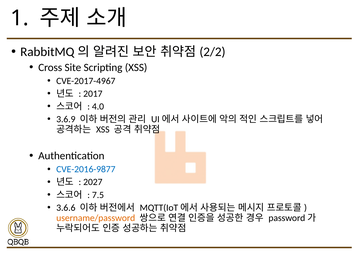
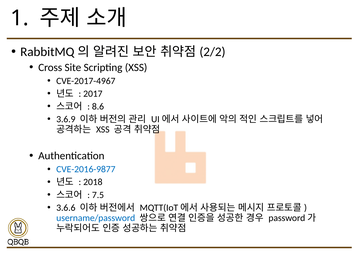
4.0: 4.0 -> 8.6
2027: 2027 -> 2018
username/password colour: orange -> blue
